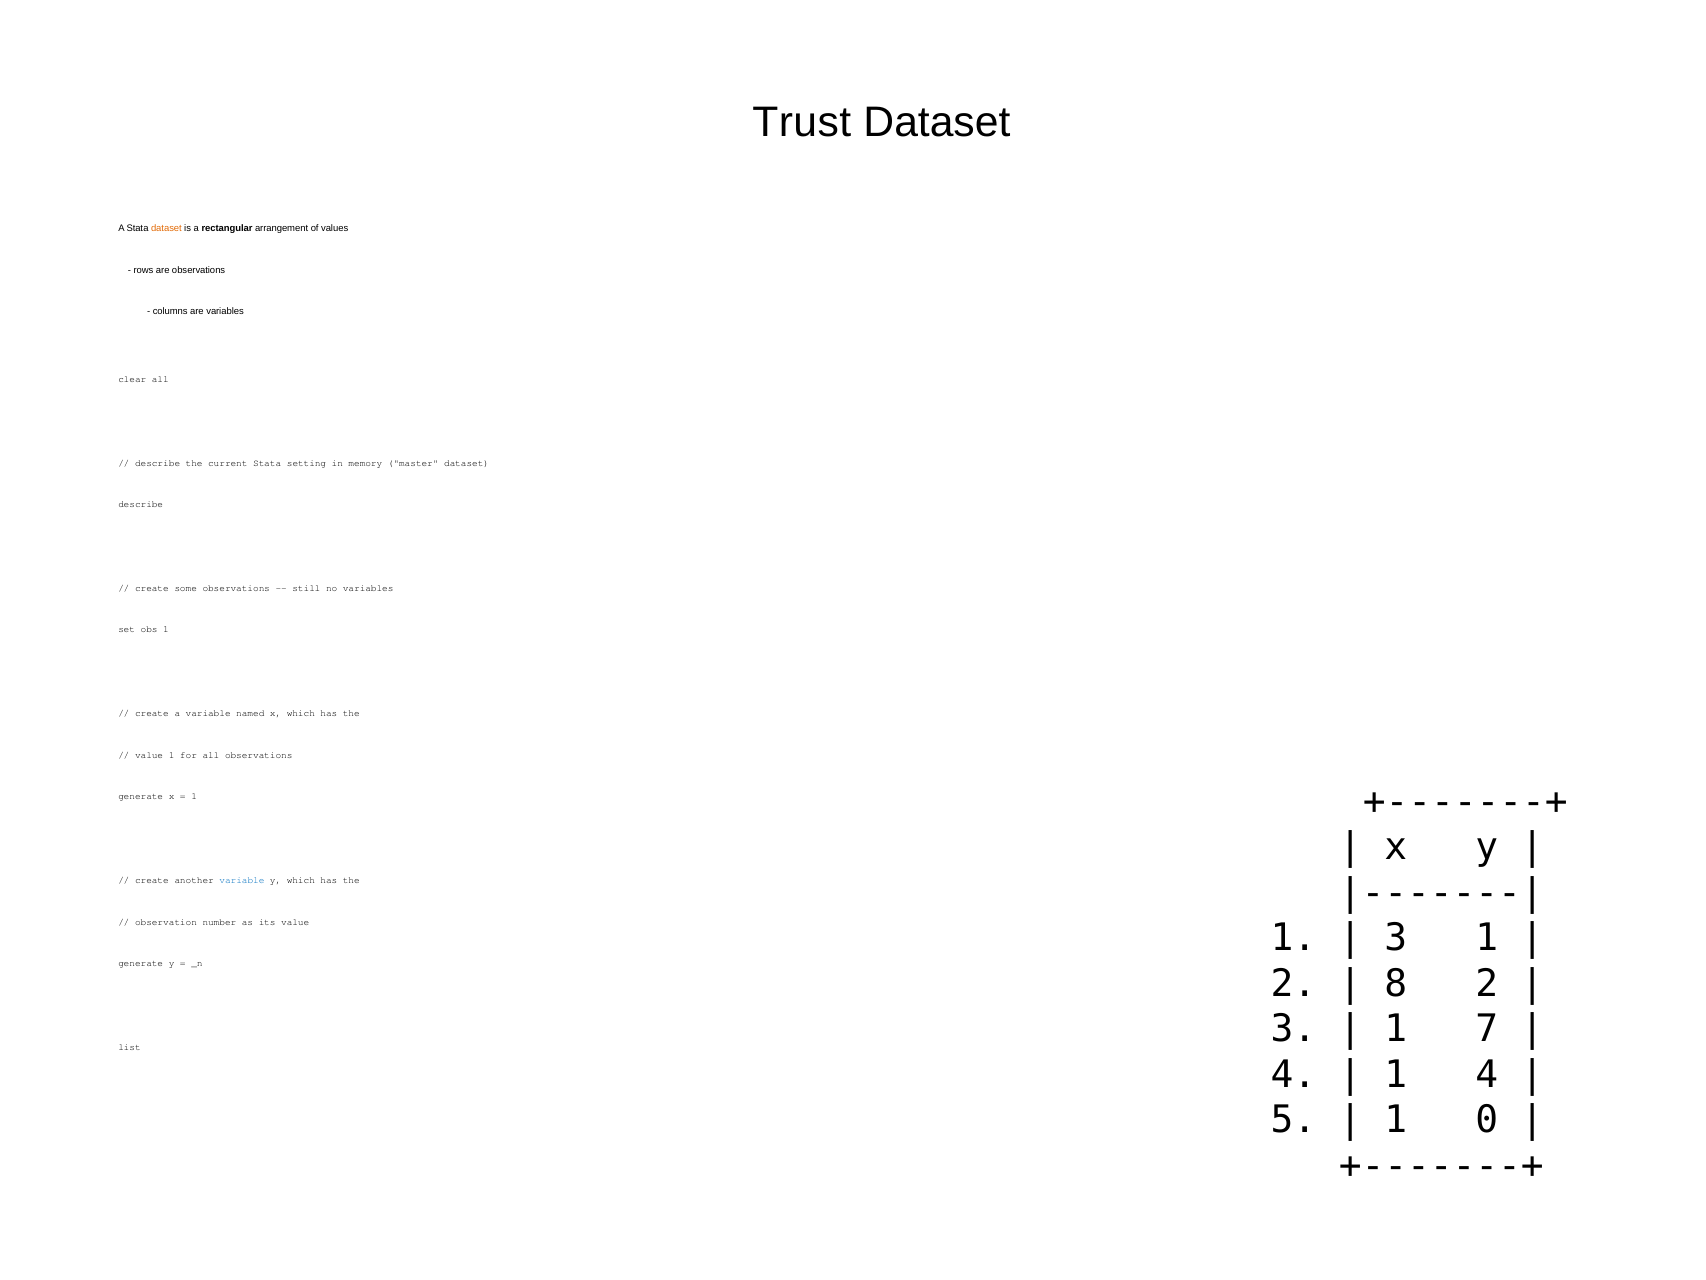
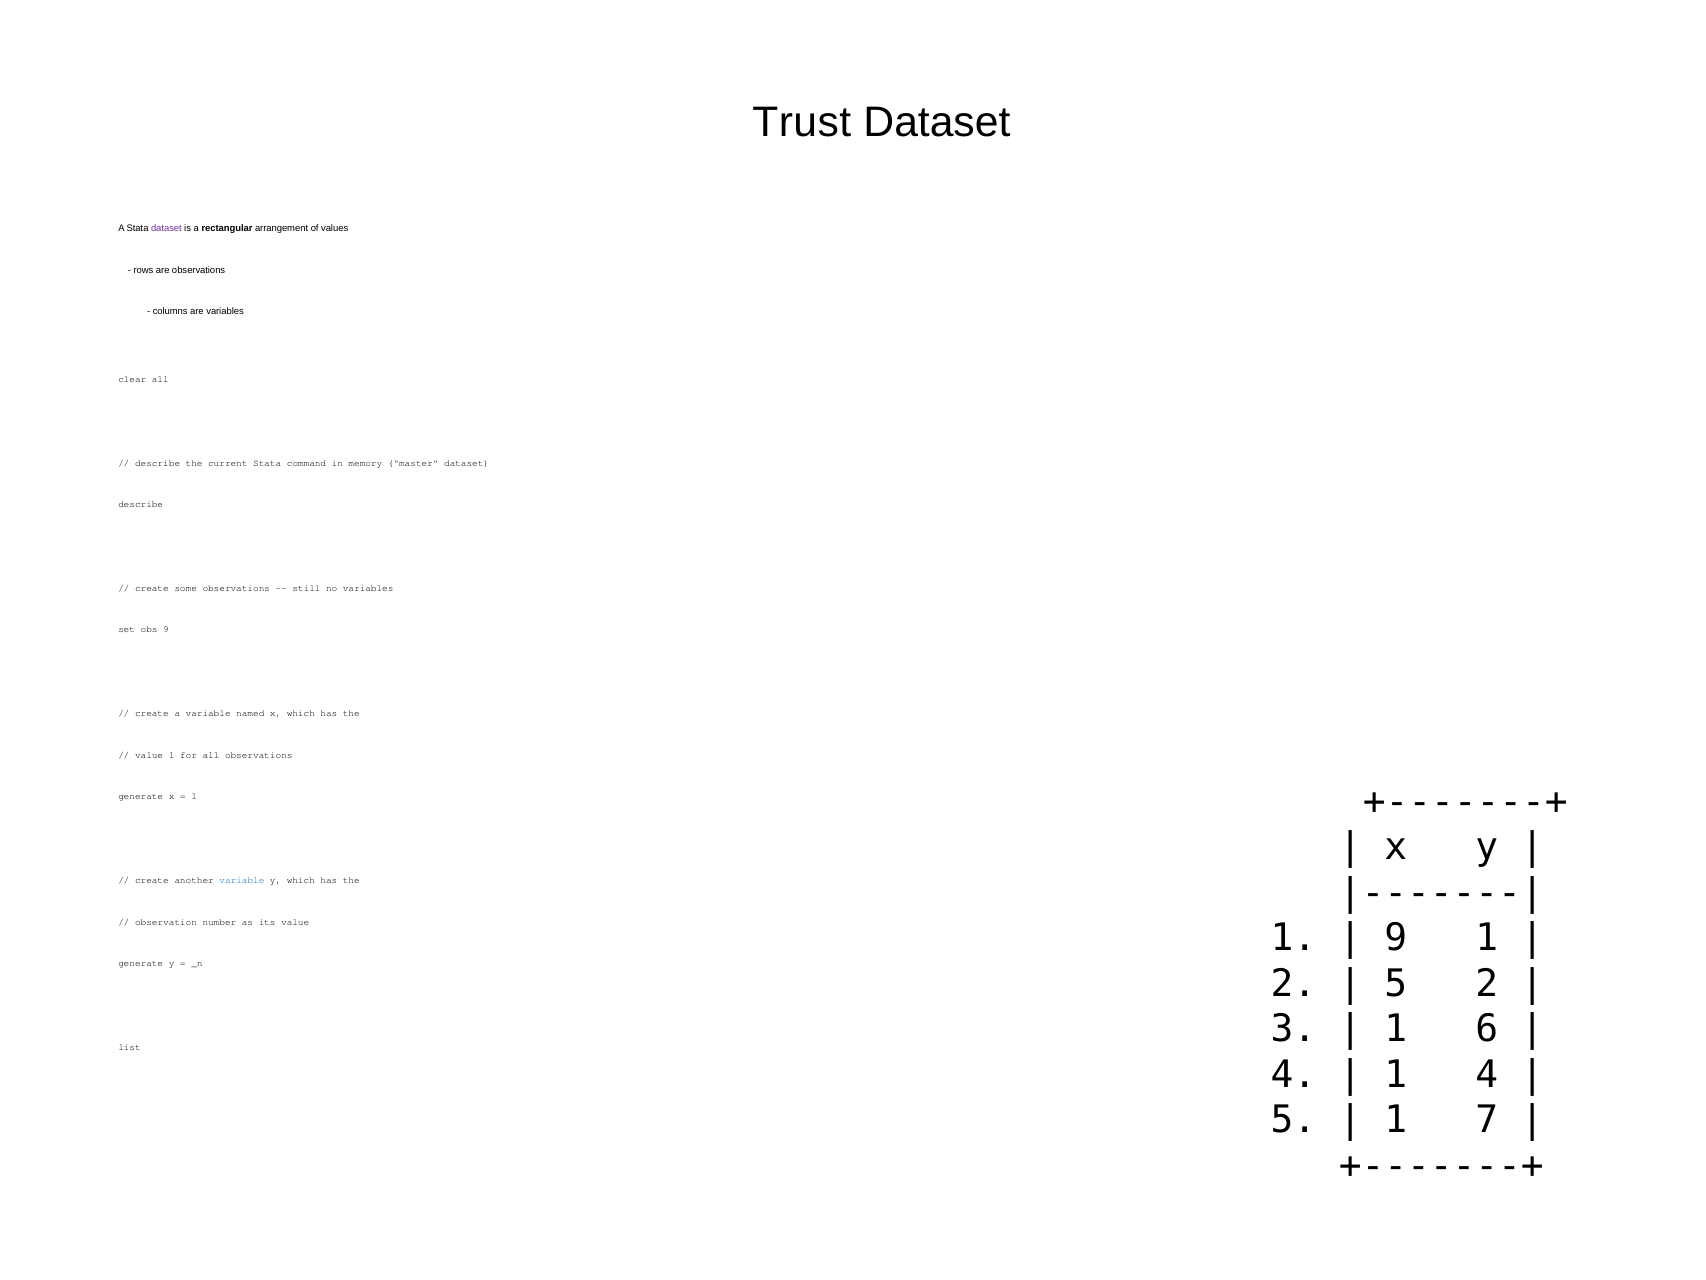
dataset at (166, 228) colour: orange -> purple
setting: setting -> command
obs 1: 1 -> 9
3 at (1396, 938): 3 -> 9
8 at (1396, 983): 8 -> 5
7: 7 -> 6
0: 0 -> 7
